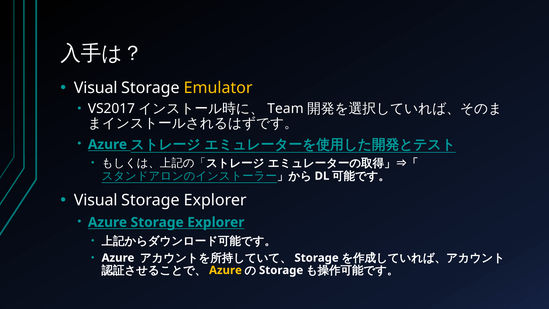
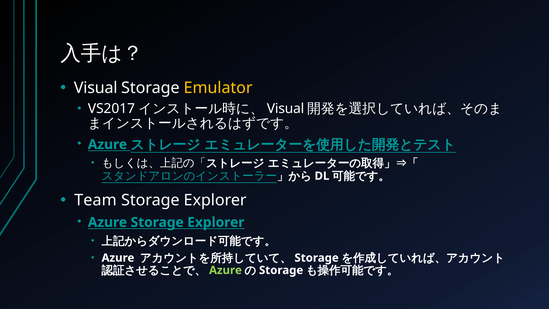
Team at (285, 109): Team -> Visual
Visual at (96, 200): Visual -> Team
Azure at (225, 270) colour: yellow -> light green
